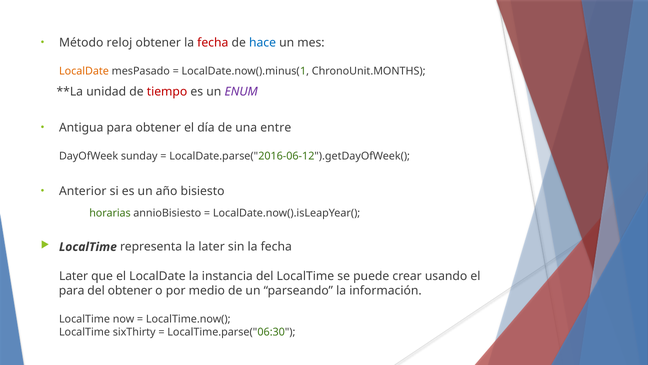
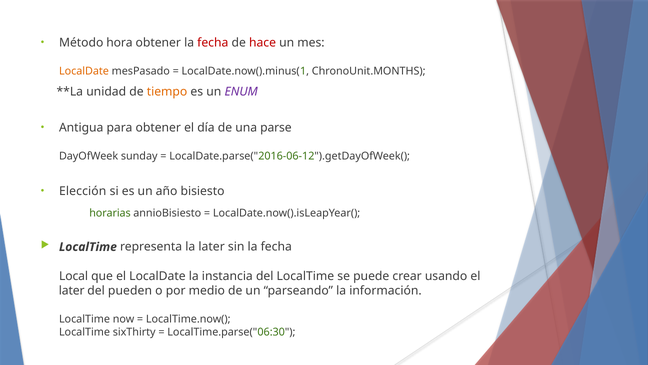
reloj: reloj -> hora
hace colour: blue -> red
tiempo colour: red -> orange
entre: entre -> parse
Anterior: Anterior -> Elección
Later at (74, 276): Later -> Local
para at (72, 290): para -> later
del obtener: obtener -> pueden
